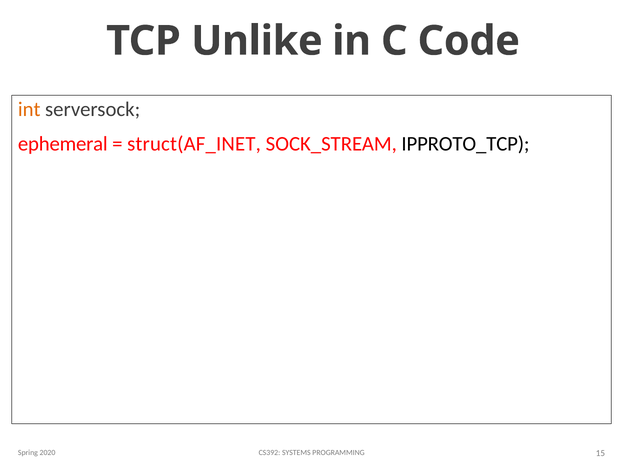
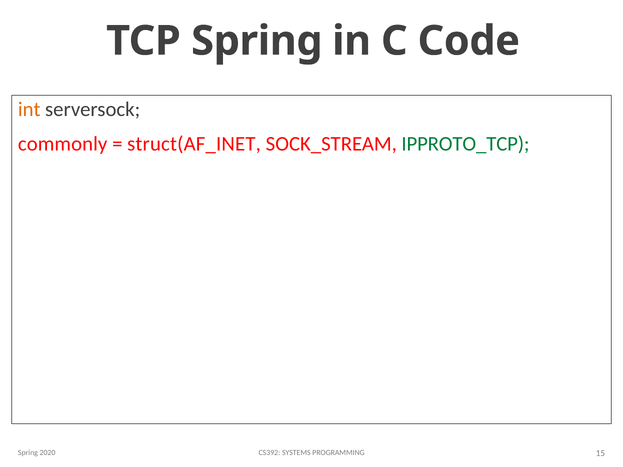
TCP Unlike: Unlike -> Spring
ephemeral: ephemeral -> commonly
IPPROTO_TCP colour: black -> green
